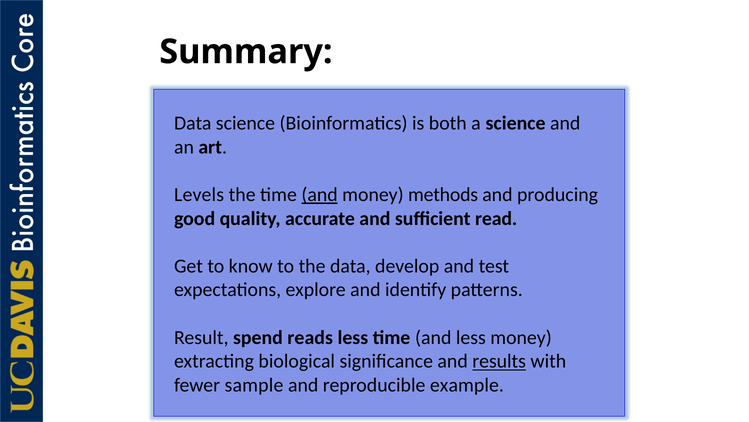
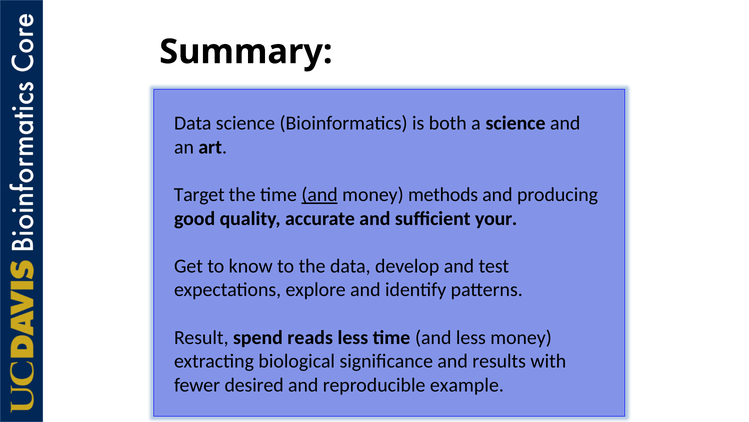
Levels: Levels -> Target
read: read -> your
results underline: present -> none
sample: sample -> desired
